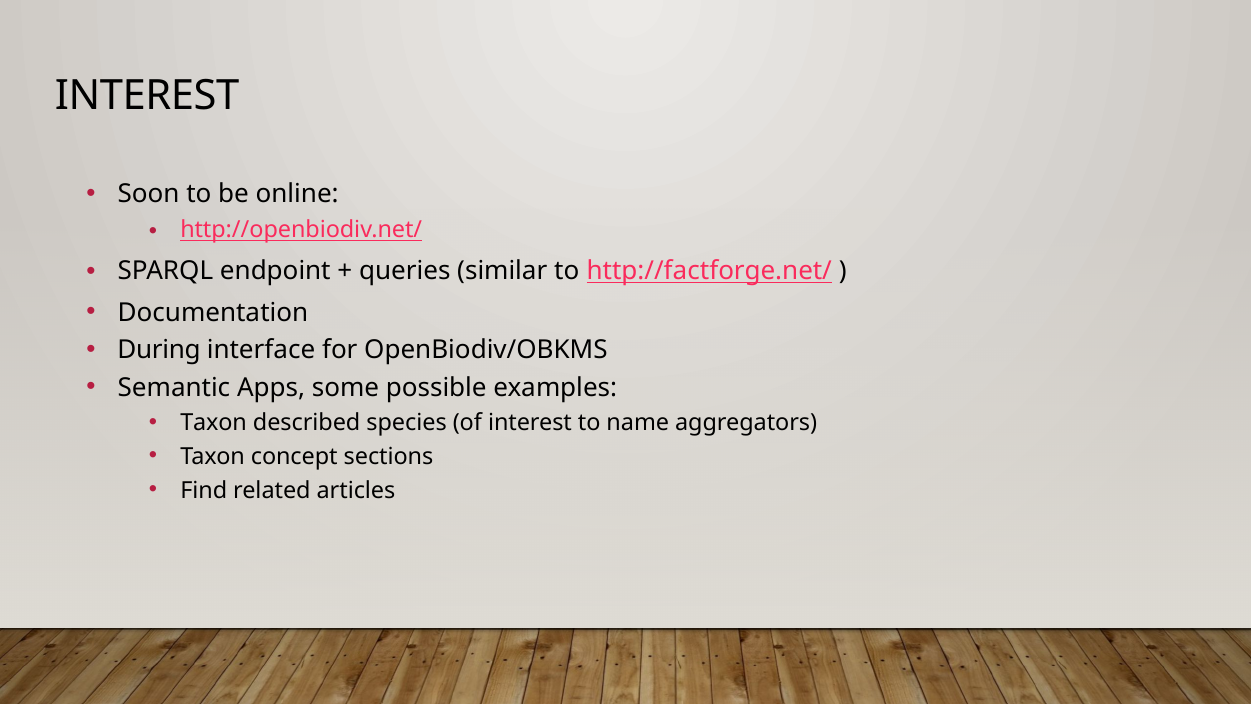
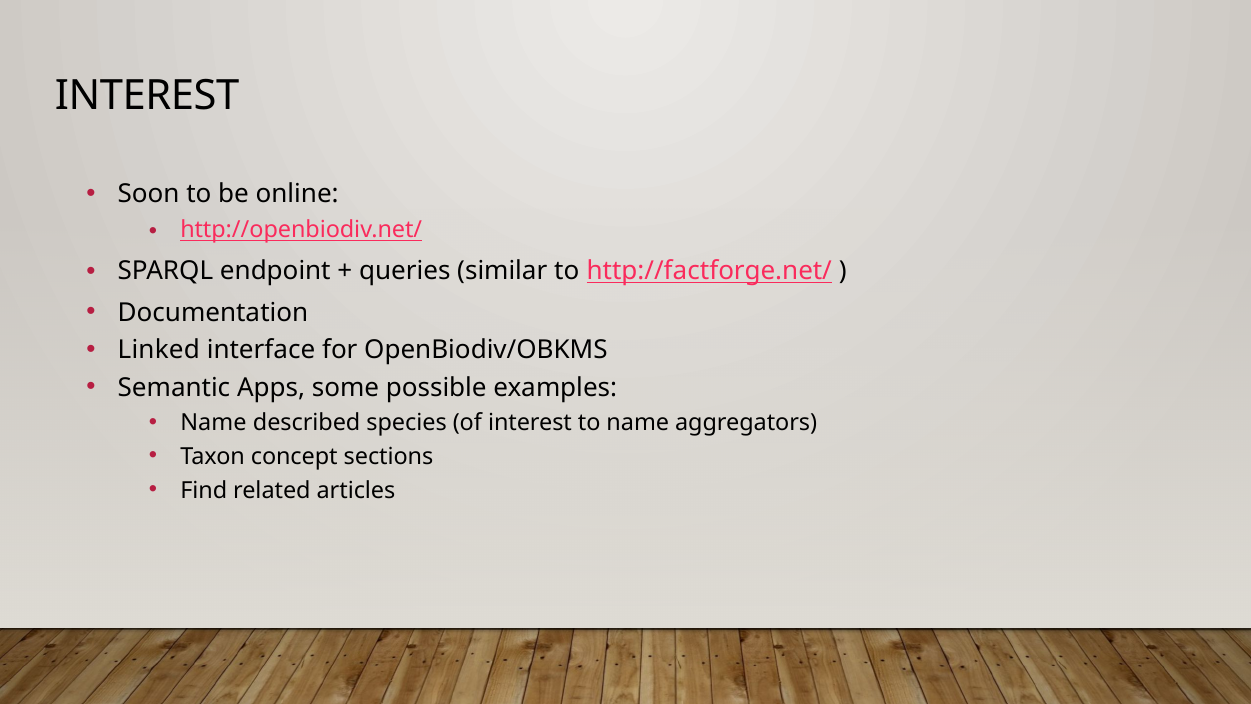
During: During -> Linked
Taxon at (214, 423): Taxon -> Name
